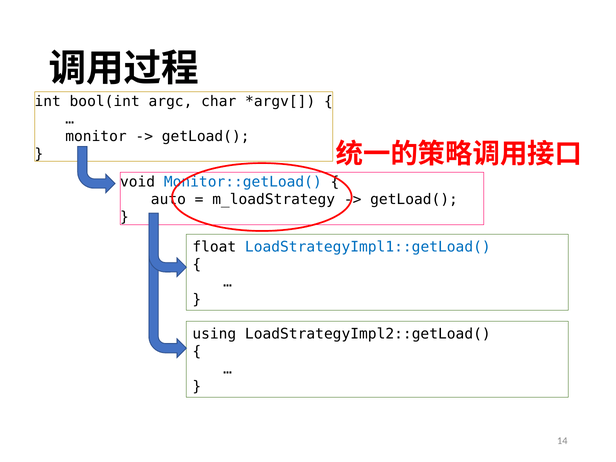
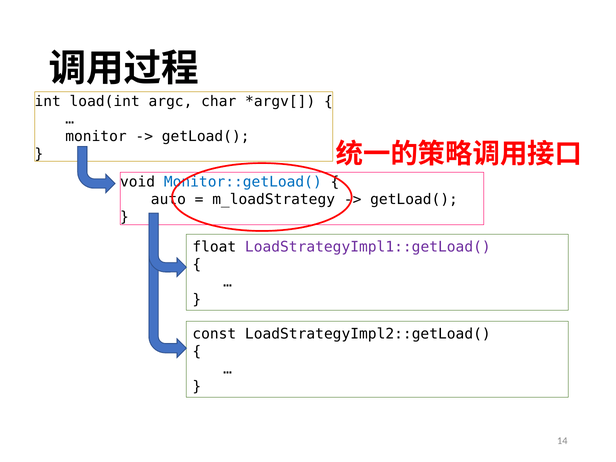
bool(int: bool(int -> load(int
LoadStrategyImpl1::getLoad( colour: blue -> purple
using: using -> const
